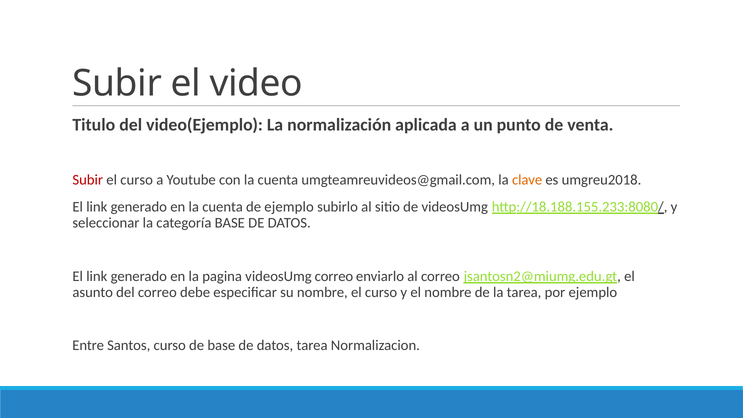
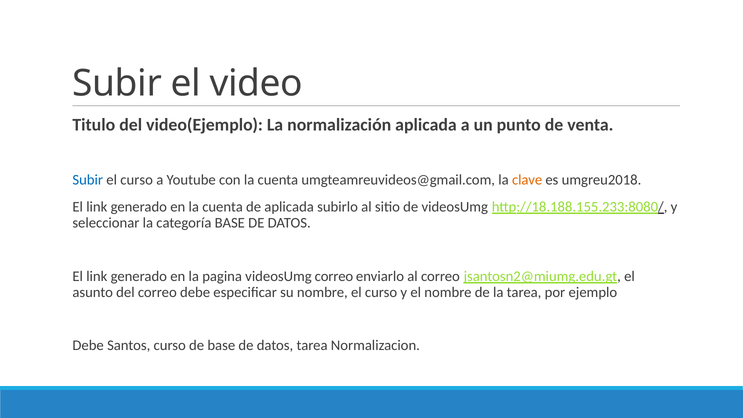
Subir at (88, 180) colour: red -> blue
de ejemplo: ejemplo -> aplicada
Entre at (88, 346): Entre -> Debe
